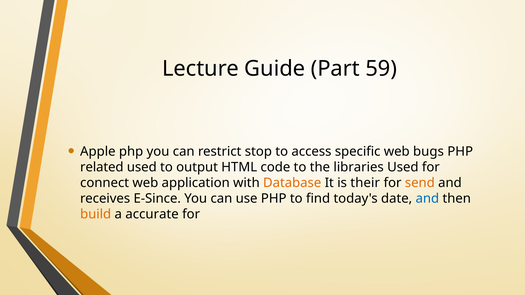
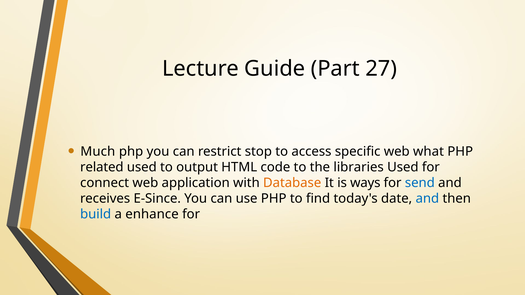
59: 59 -> 27
Apple: Apple -> Much
bugs: bugs -> what
their: their -> ways
send colour: orange -> blue
build colour: orange -> blue
accurate: accurate -> enhance
